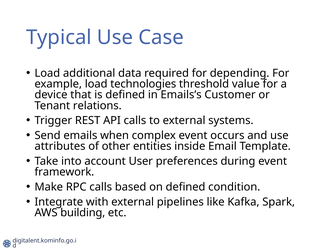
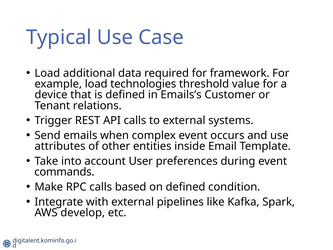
depending: depending -> framework
framework: framework -> commands
building: building -> develop
